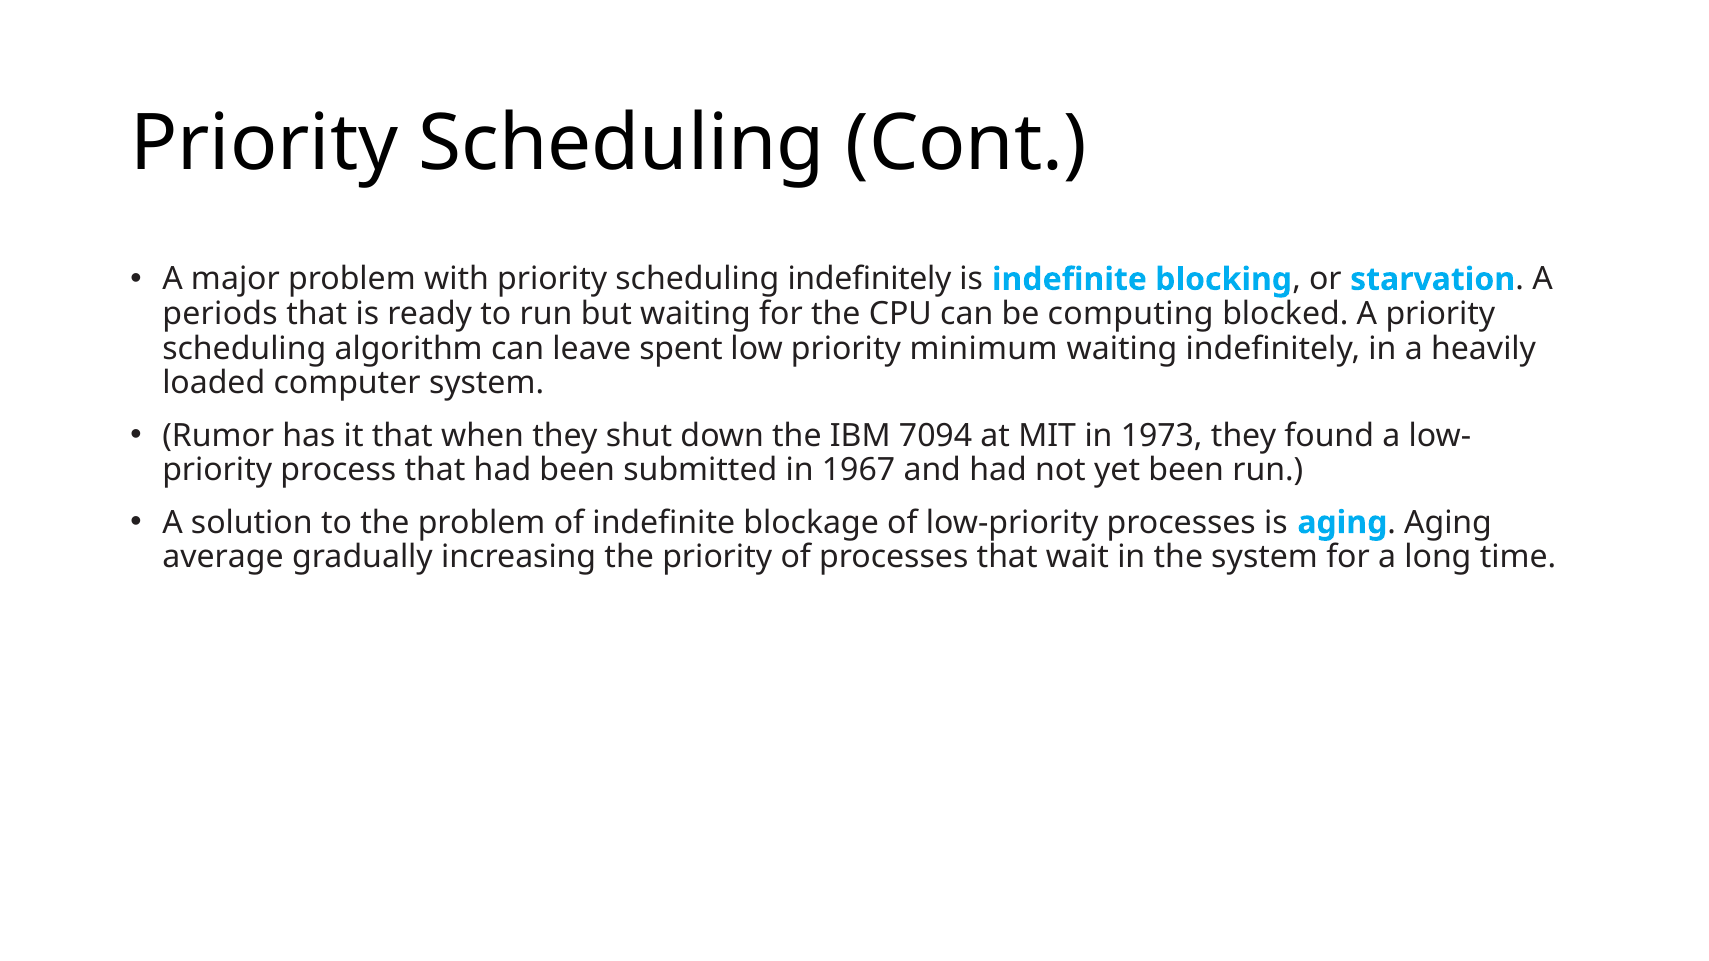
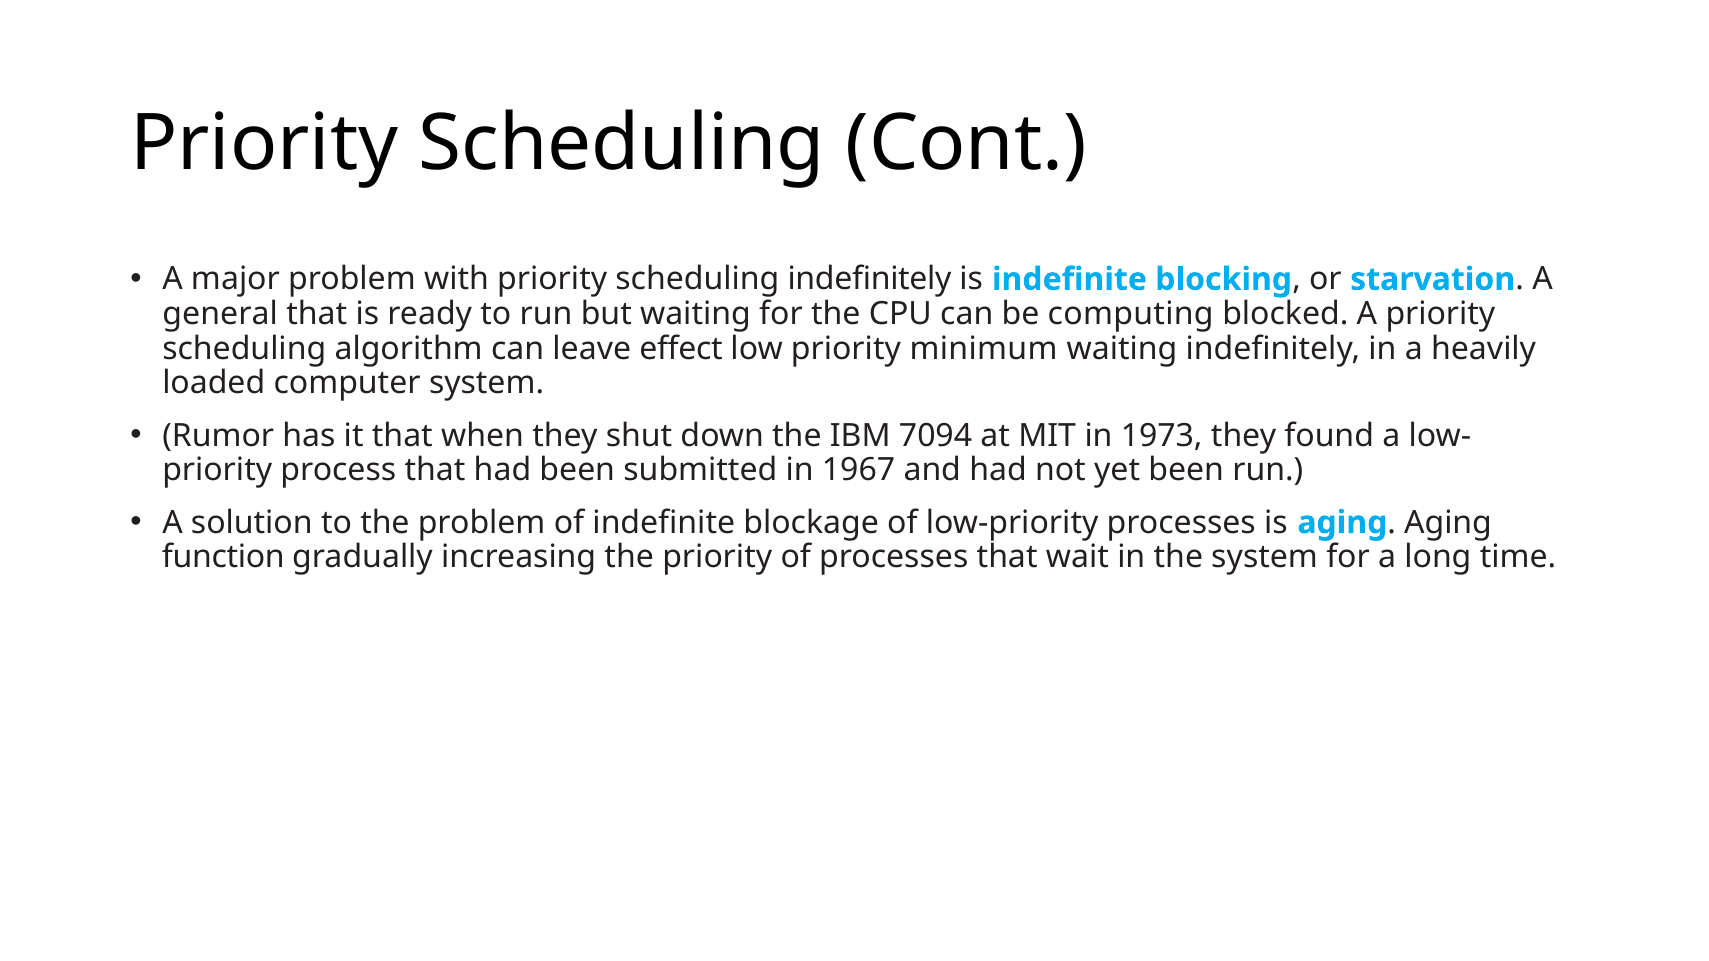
periods: periods -> general
spent: spent -> effect
average: average -> function
